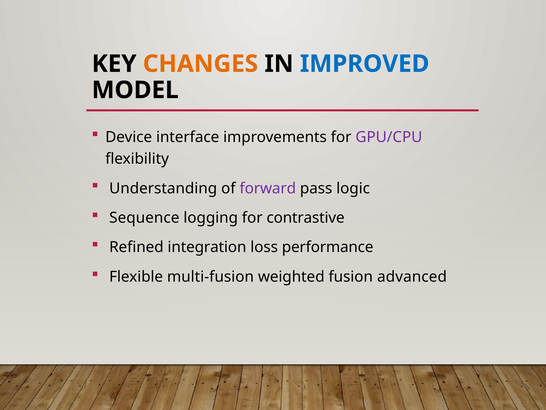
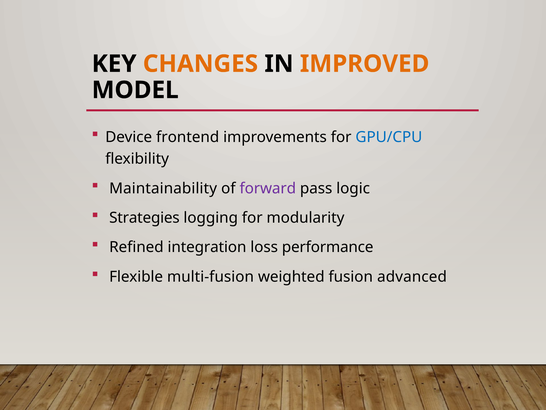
IMPROVED colour: blue -> orange
interface: interface -> frontend
GPU/CPU colour: purple -> blue
Understanding: Understanding -> Maintainability
Sequence: Sequence -> Strategies
contrastive: contrastive -> modularity
